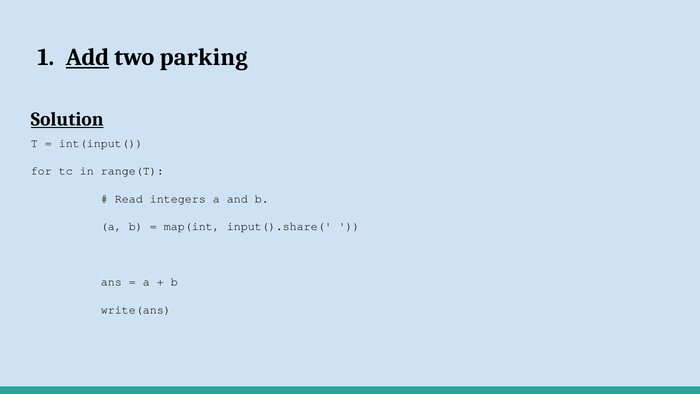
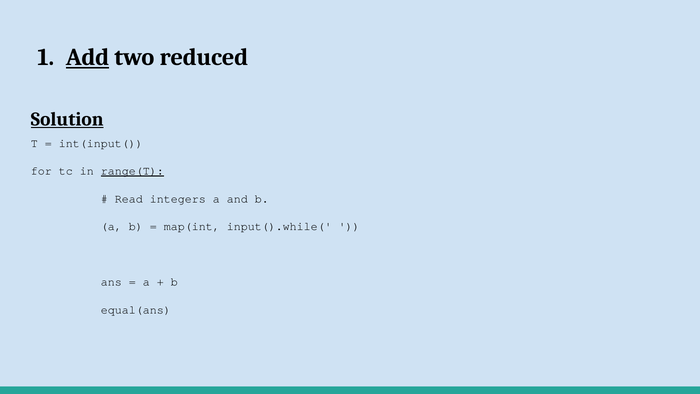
parking: parking -> reduced
range(T underline: none -> present
input().share(: input().share( -> input().while(
write(ans: write(ans -> equal(ans
